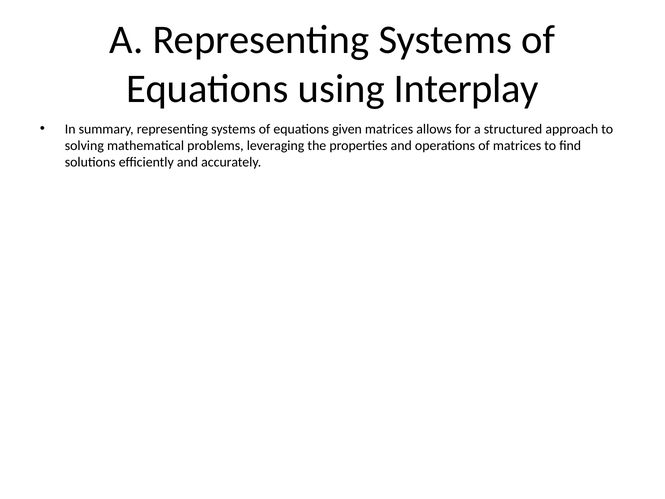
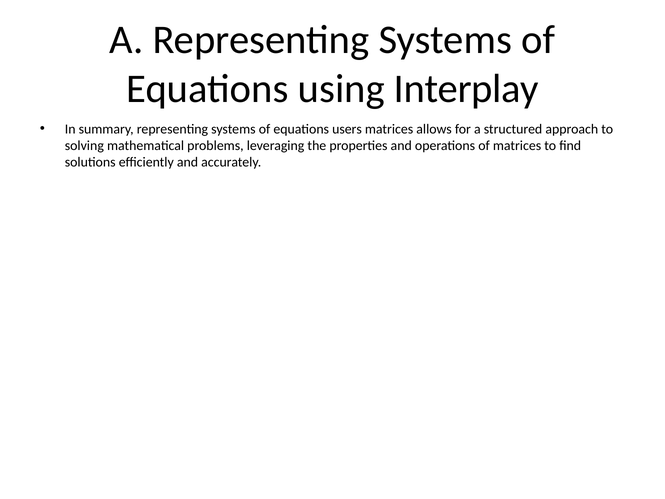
given: given -> users
